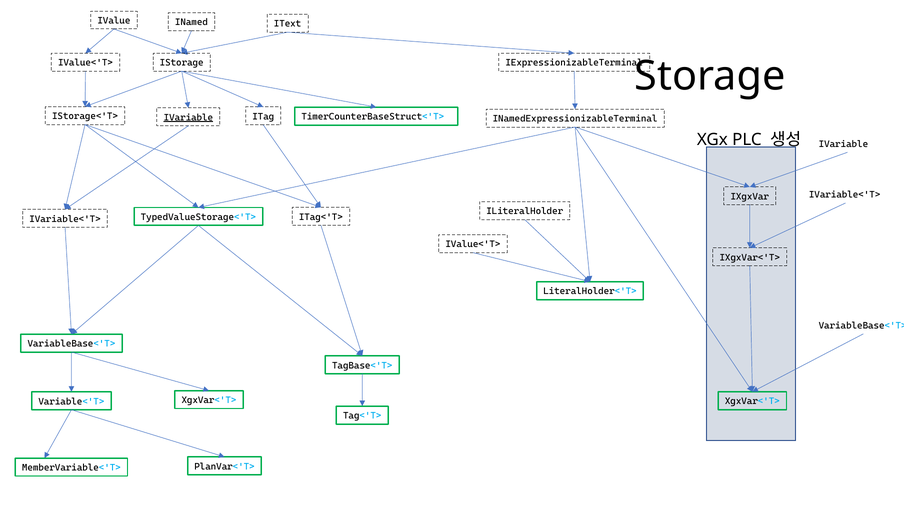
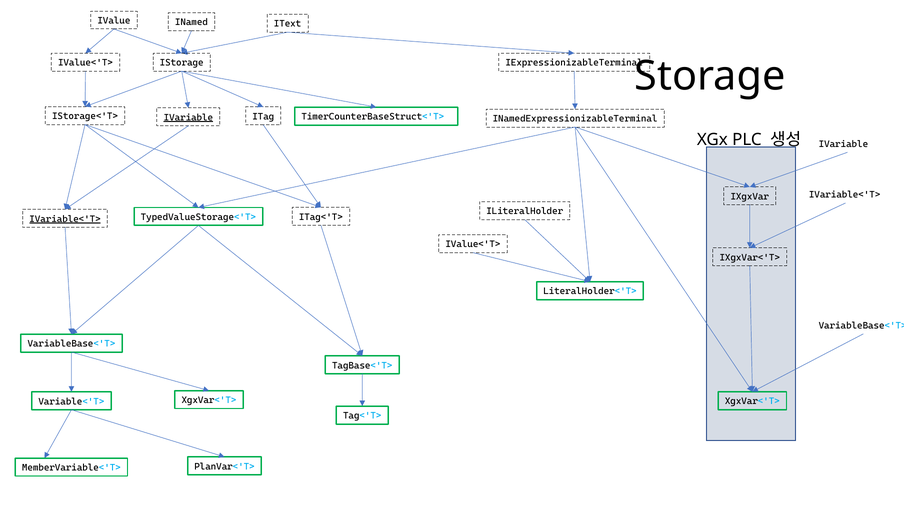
IVariable<'T> at (65, 219) underline: none -> present
